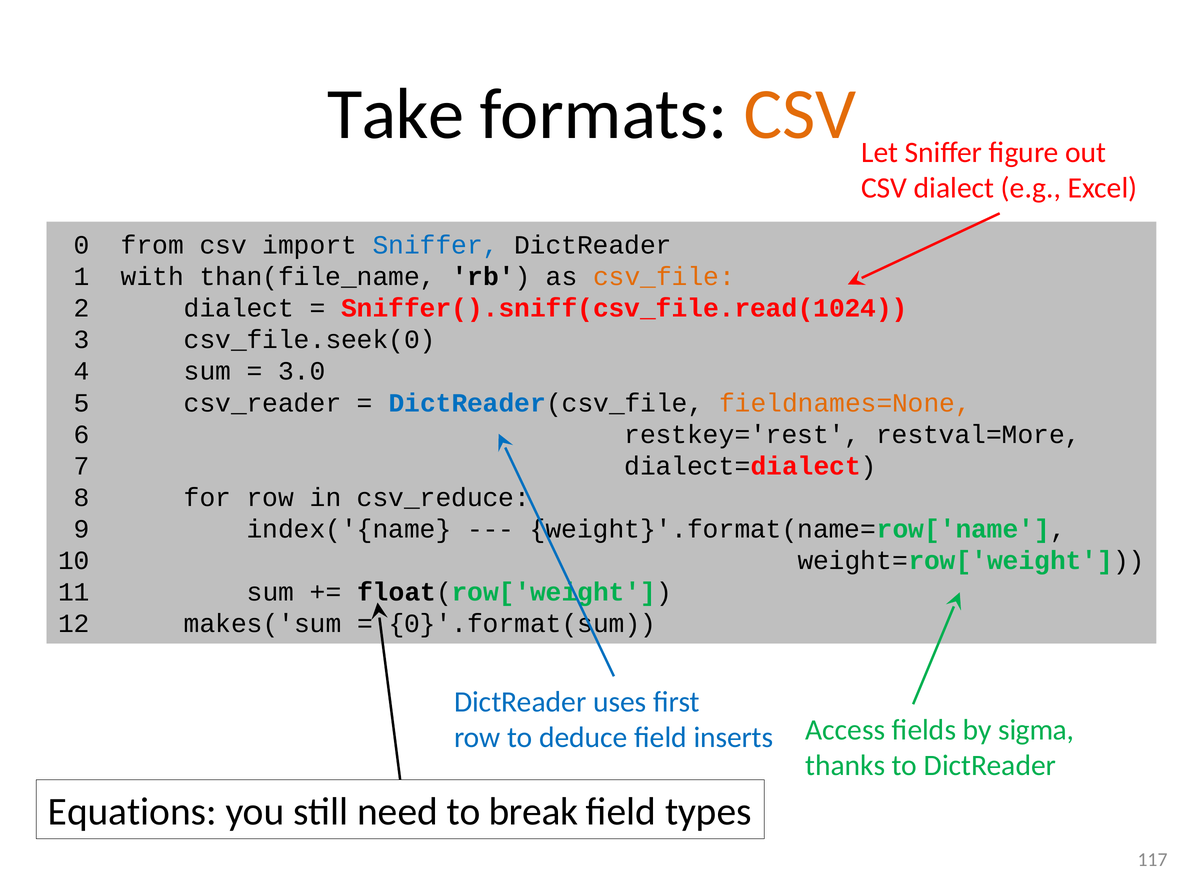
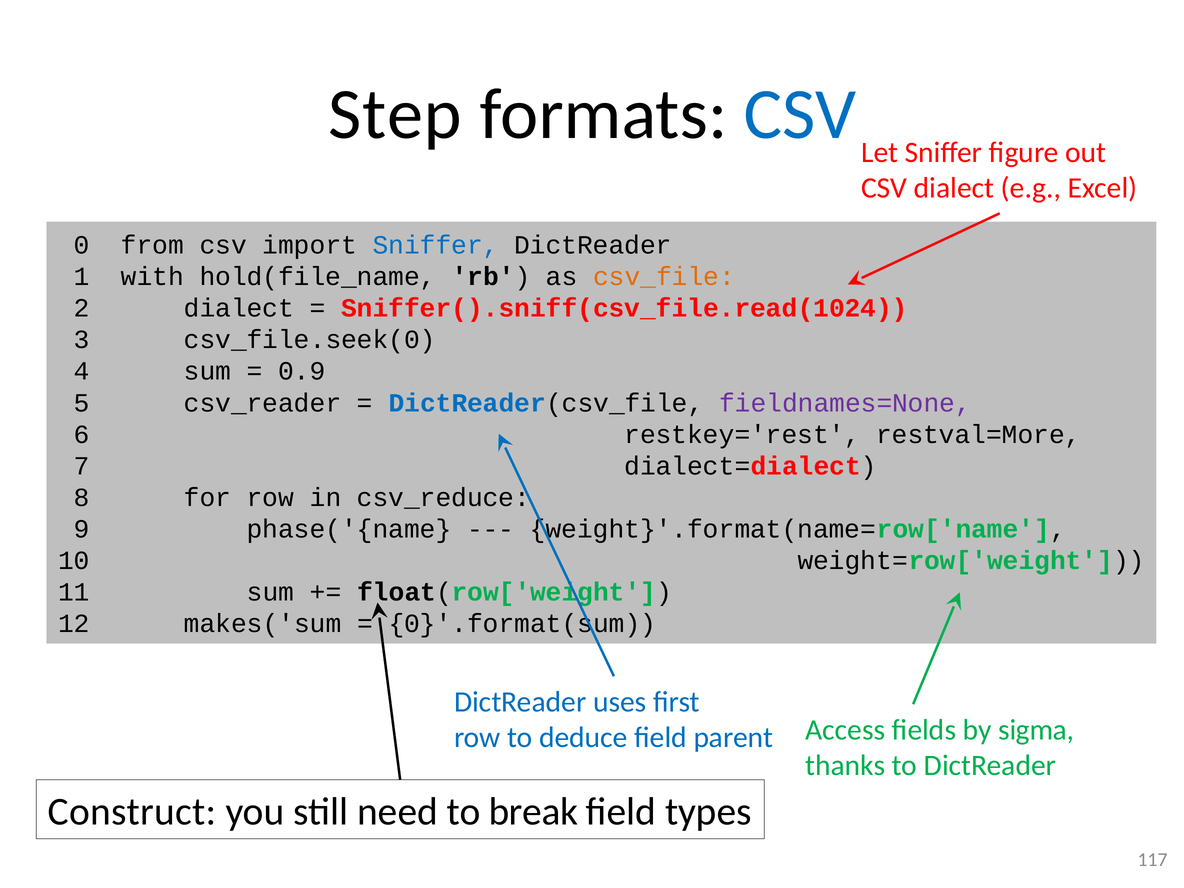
Take: Take -> Step
CSV at (800, 115) colour: orange -> blue
than(file_name: than(file_name -> hold(file_name
3.0: 3.0 -> 0.9
fieldnames=None colour: orange -> purple
index('{name: index('{name -> phase('{name
inserts: inserts -> parent
Equations: Equations -> Construct
